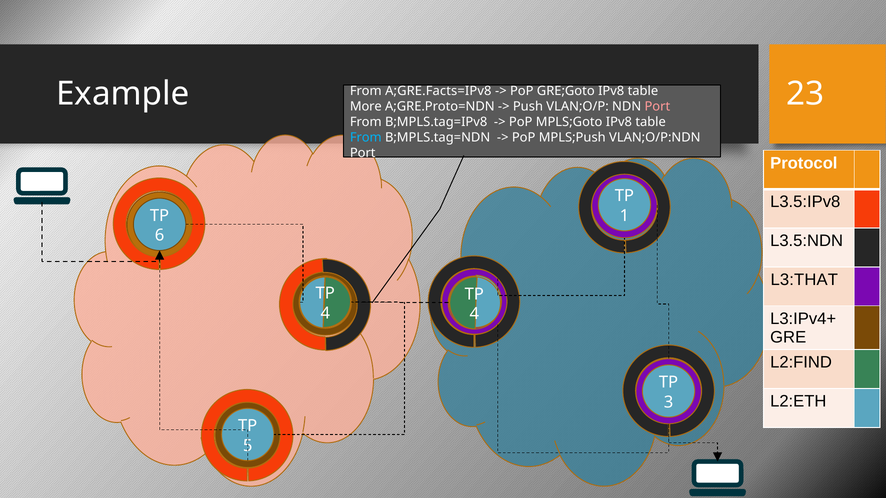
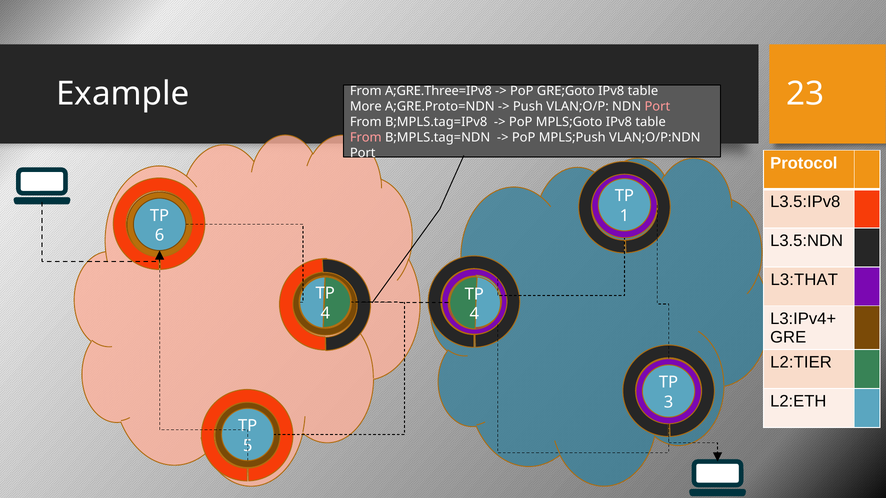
A;GRE.Facts=IPv8: A;GRE.Facts=IPv8 -> A;GRE.Three=IPv8
From at (366, 138) colour: light blue -> pink
L2:FIND: L2:FIND -> L2:TIER
